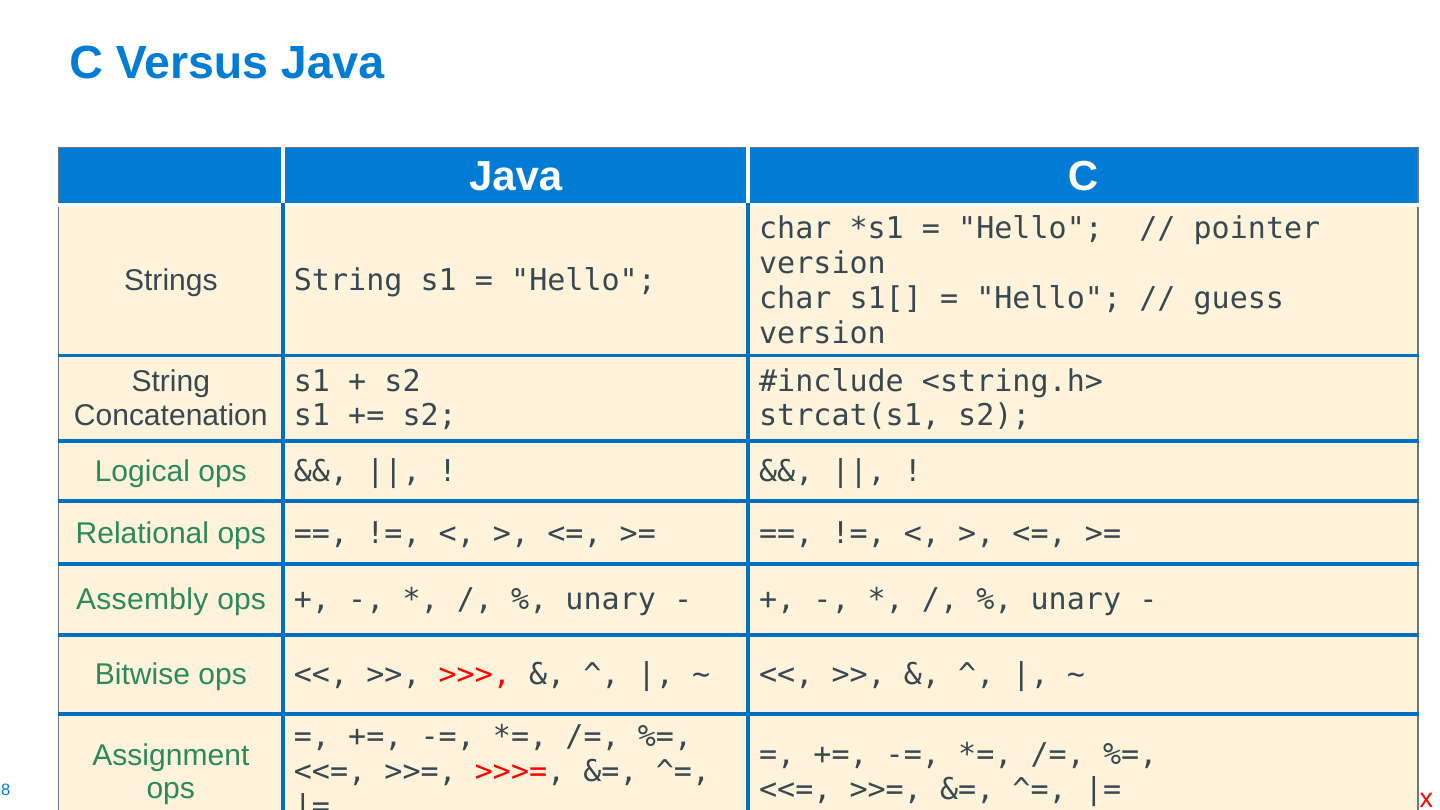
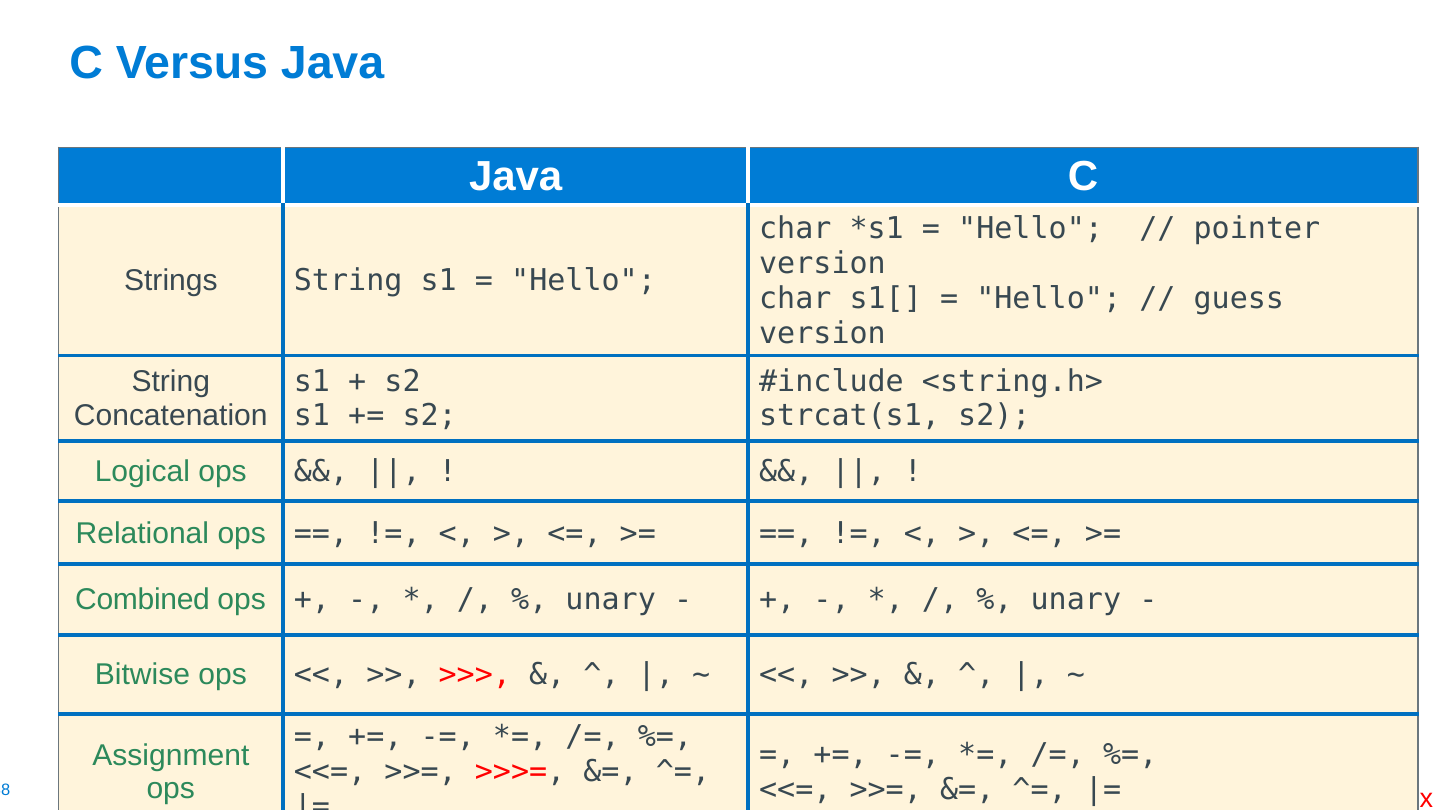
Assembly: Assembly -> Combined
